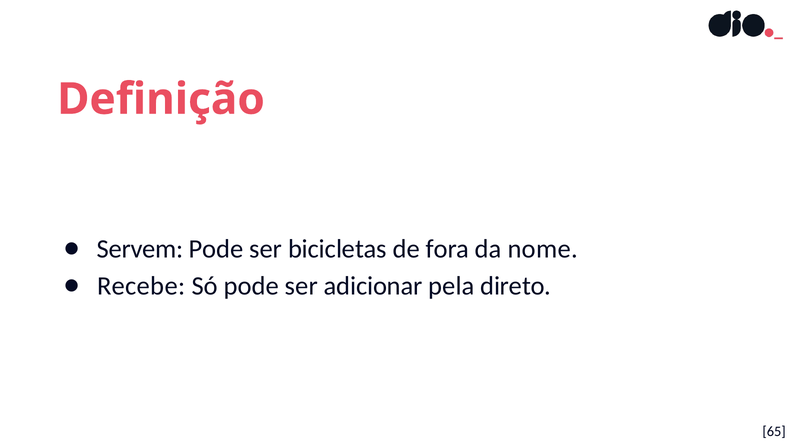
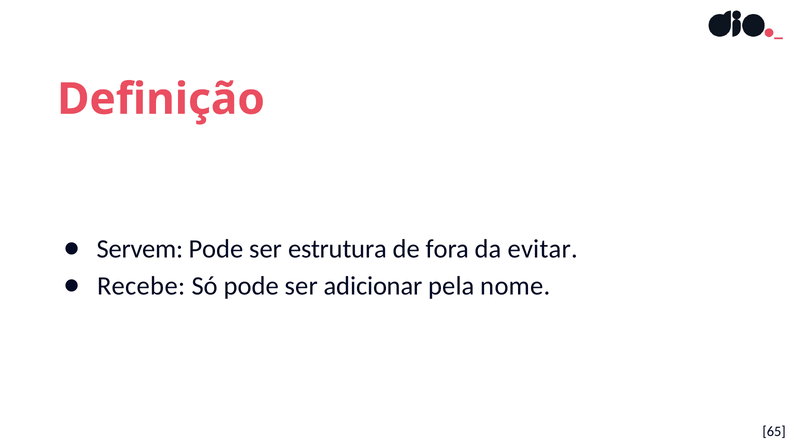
bicicletas: bicicletas -> estrutura
nome: nome -> evitar
direto: direto -> nome
